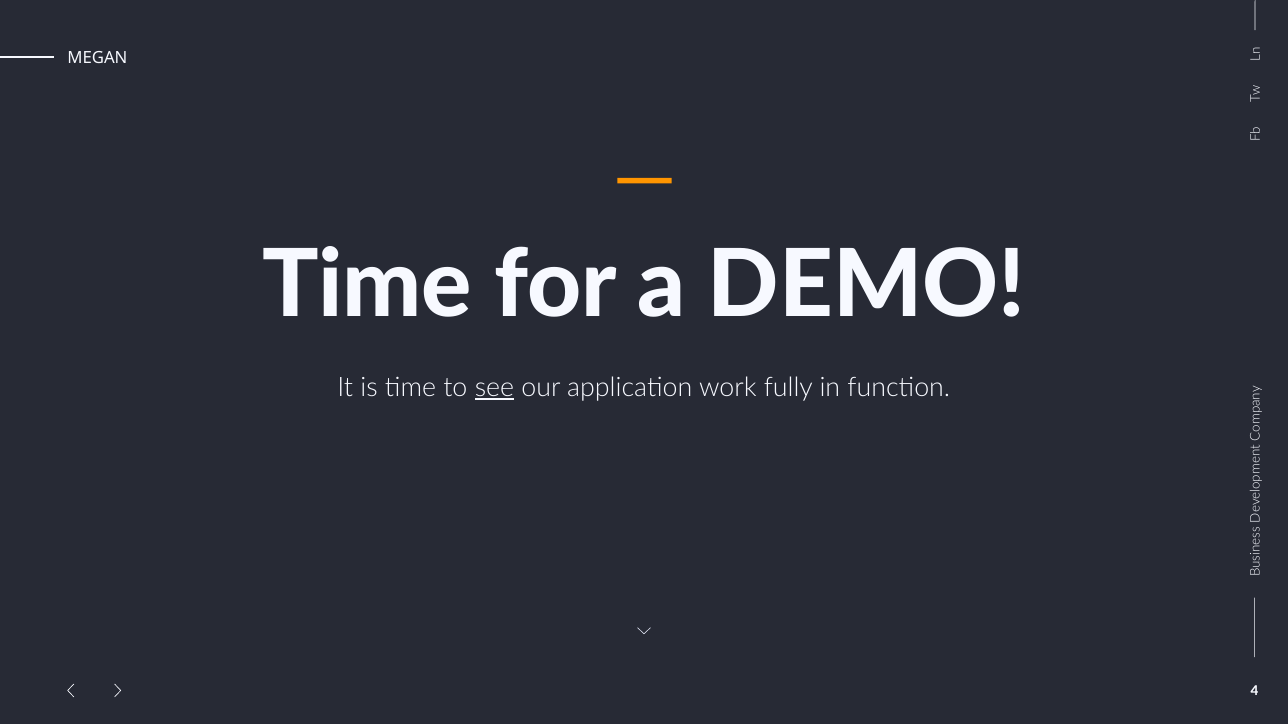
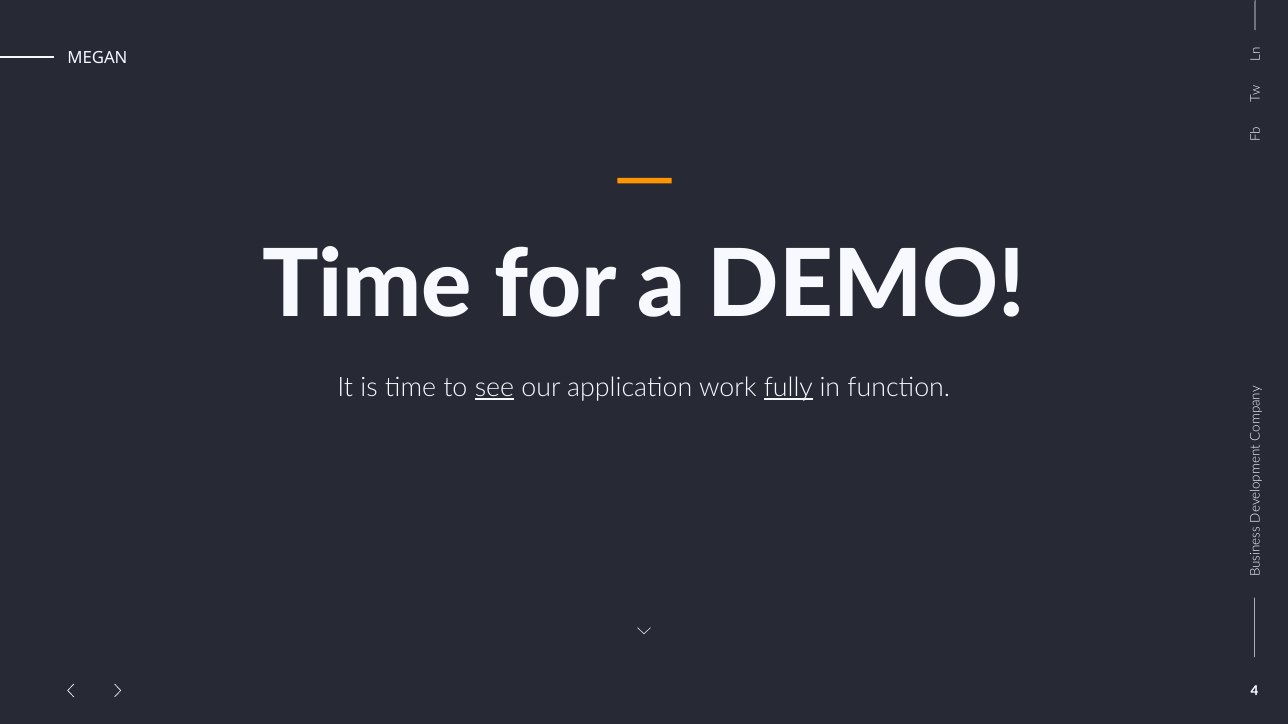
fully underline: none -> present
